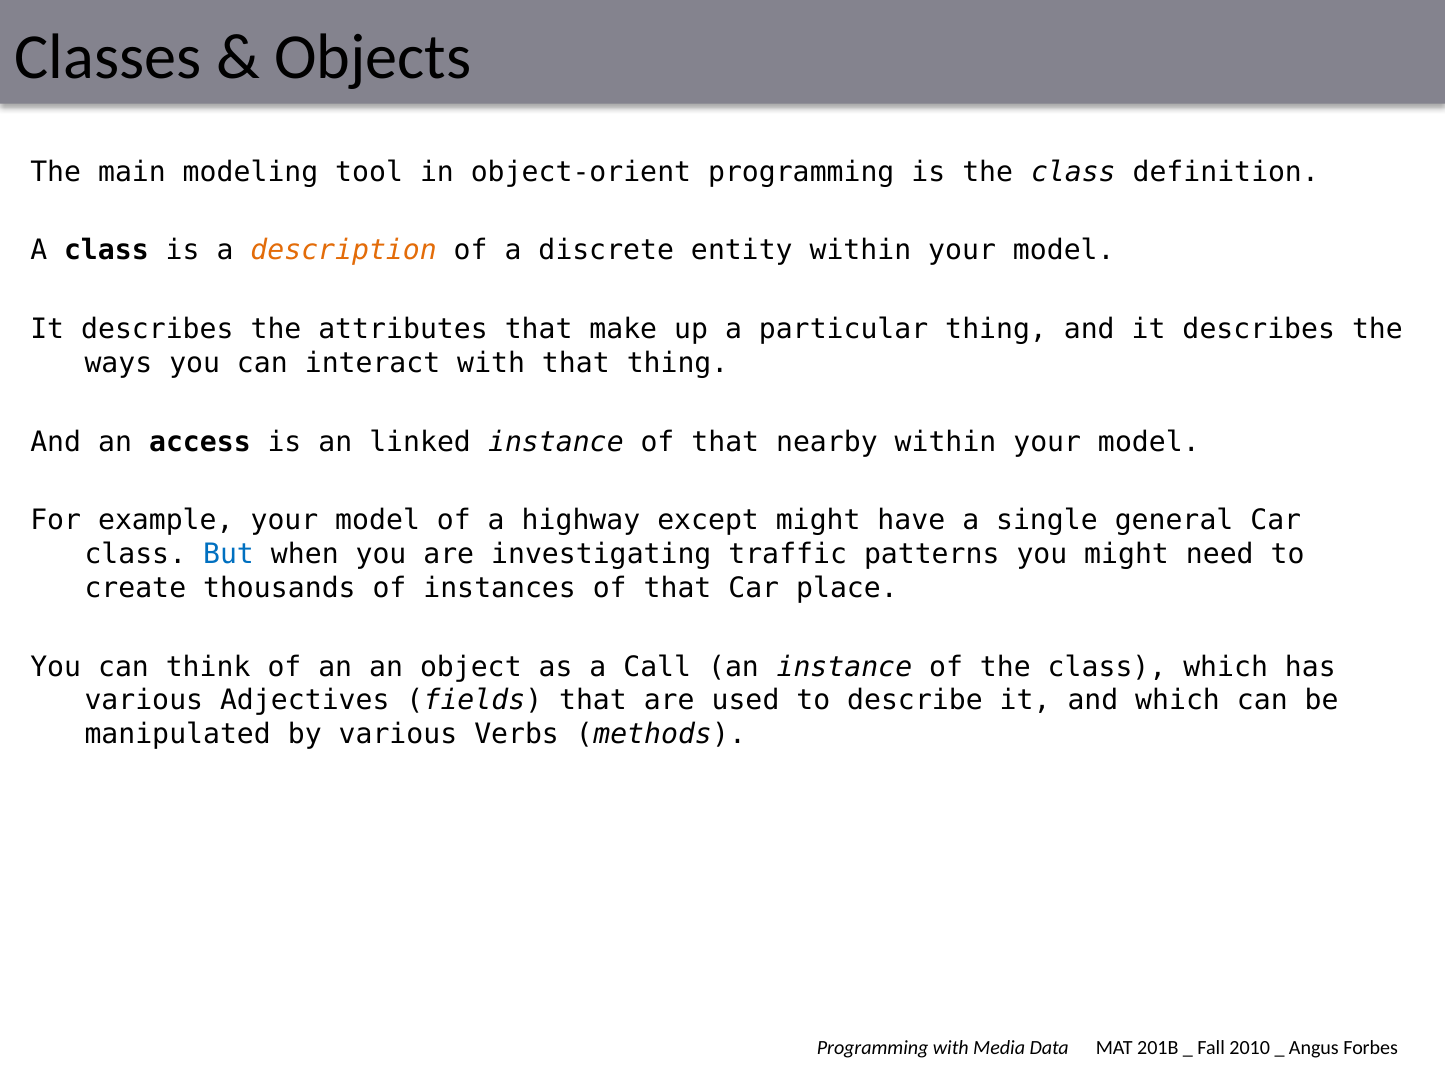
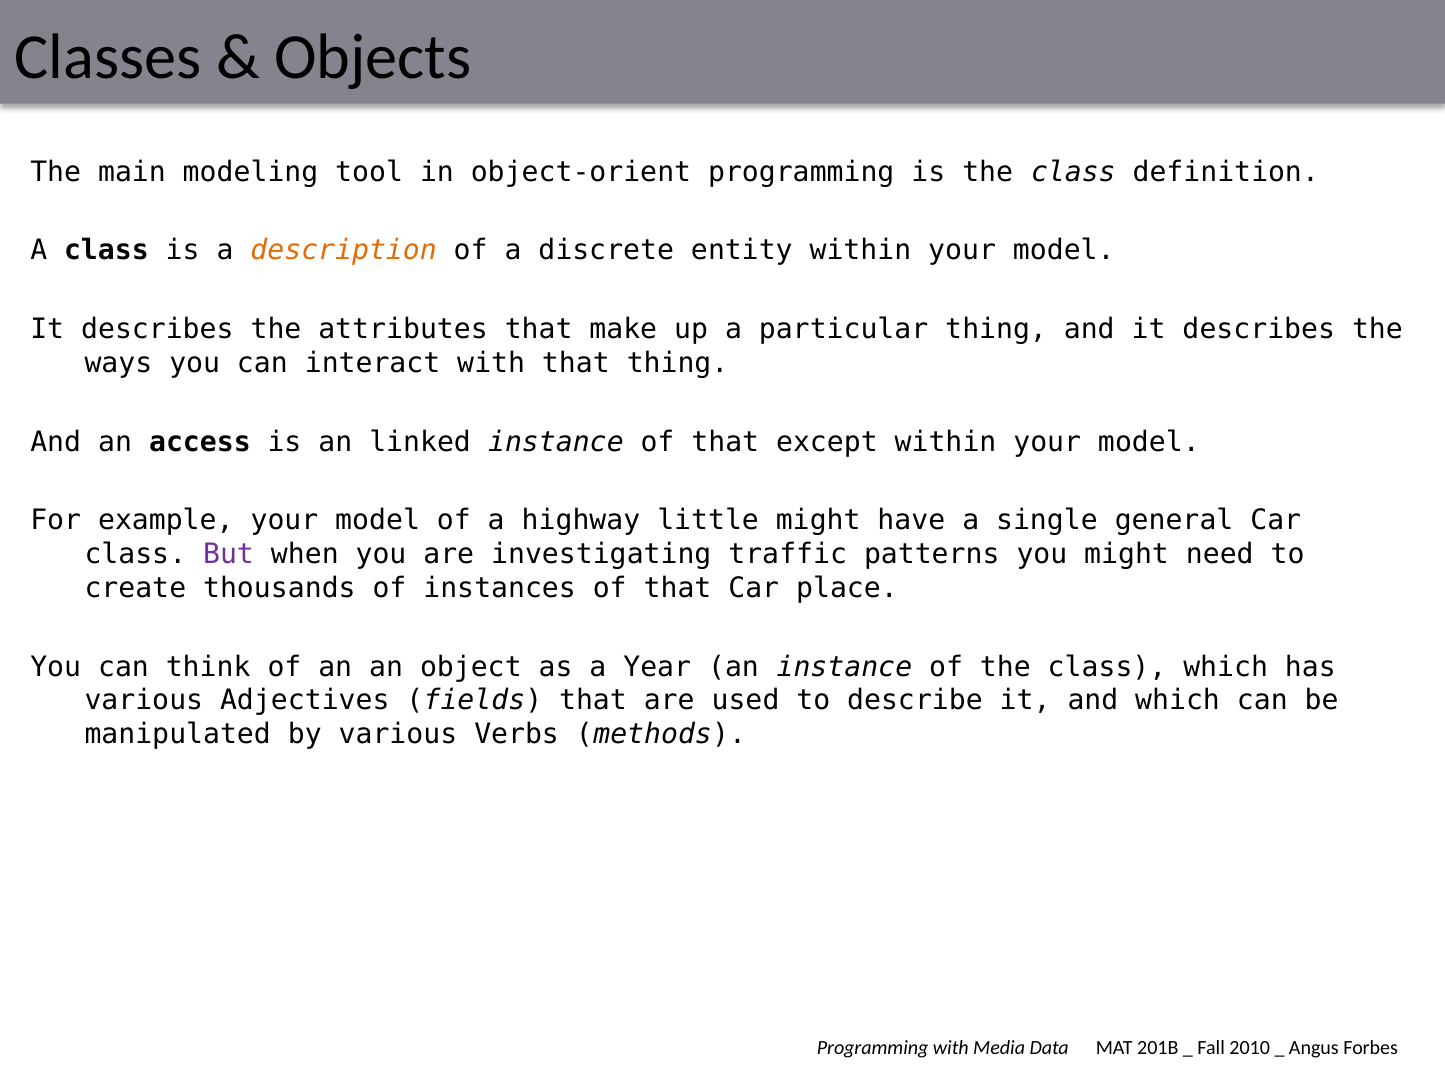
nearby: nearby -> except
except: except -> little
But colour: blue -> purple
Call: Call -> Year
